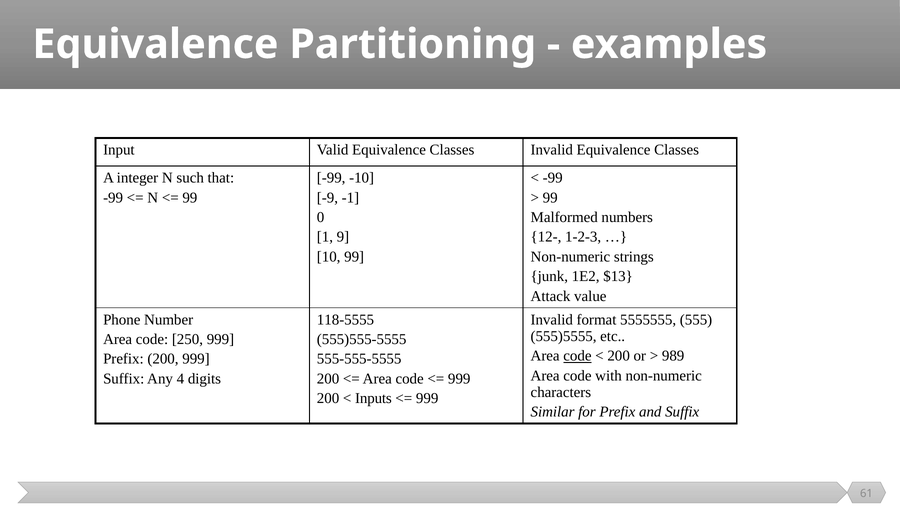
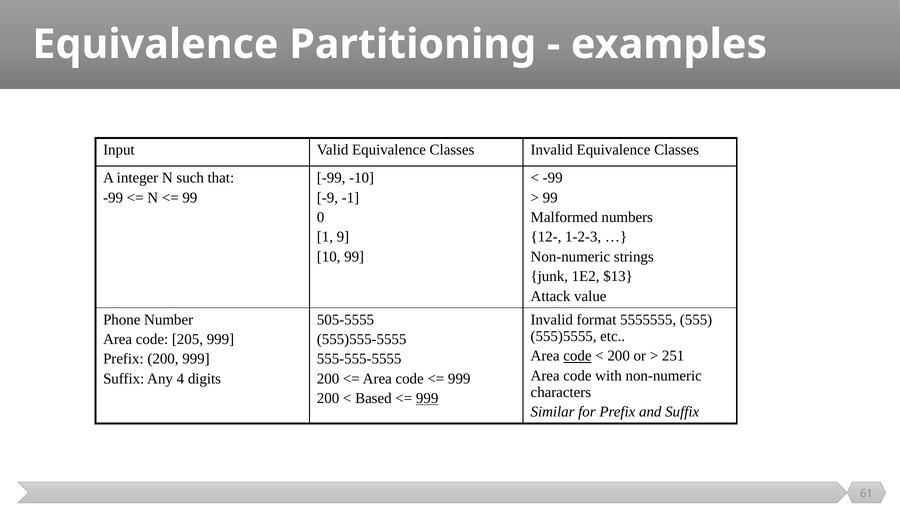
118-5555: 118-5555 -> 505-5555
250: 250 -> 205
989: 989 -> 251
Inputs: Inputs -> Based
999 at (427, 398) underline: none -> present
